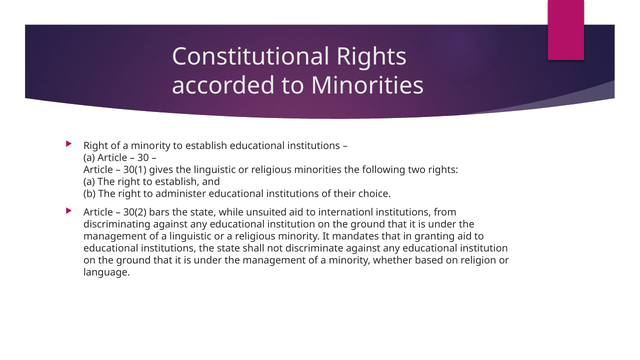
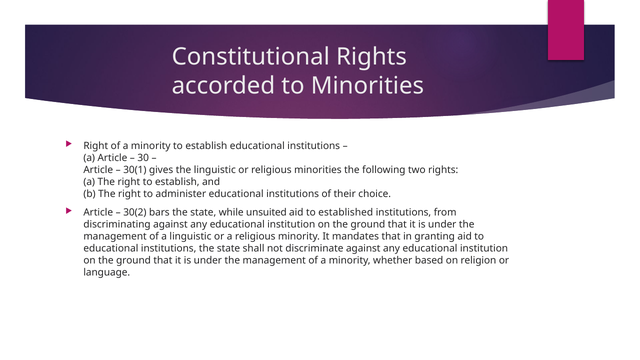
internationl: internationl -> established
